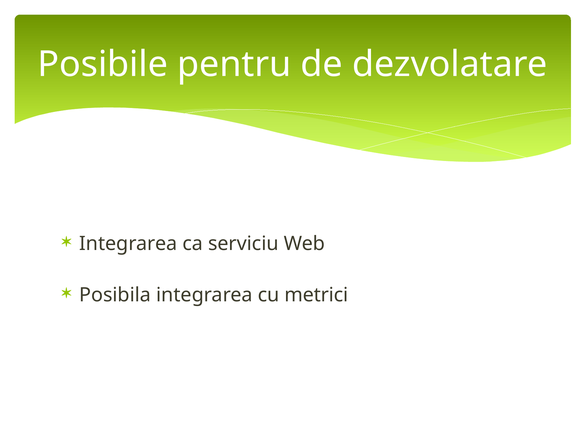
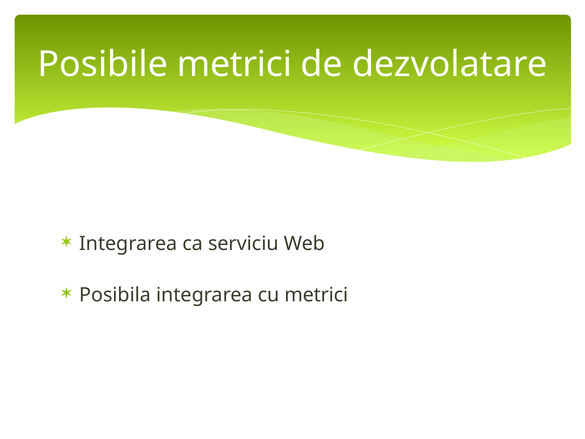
Posibile pentru: pentru -> metrici
